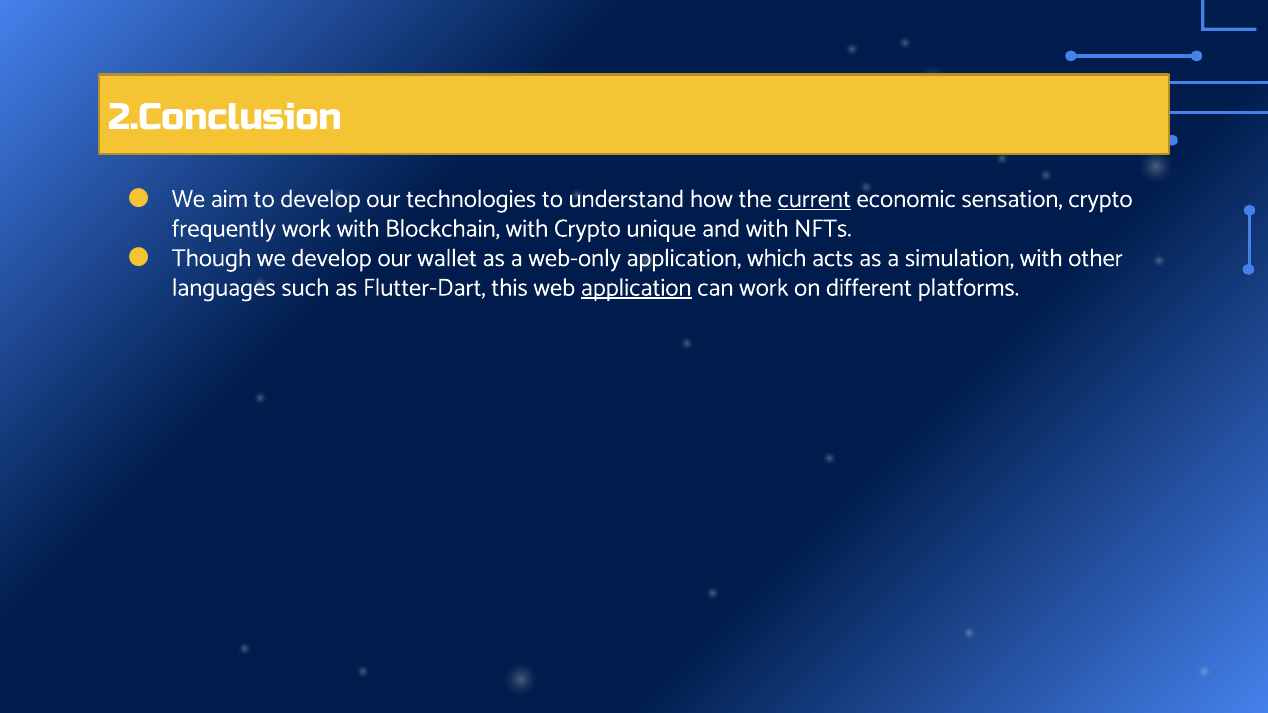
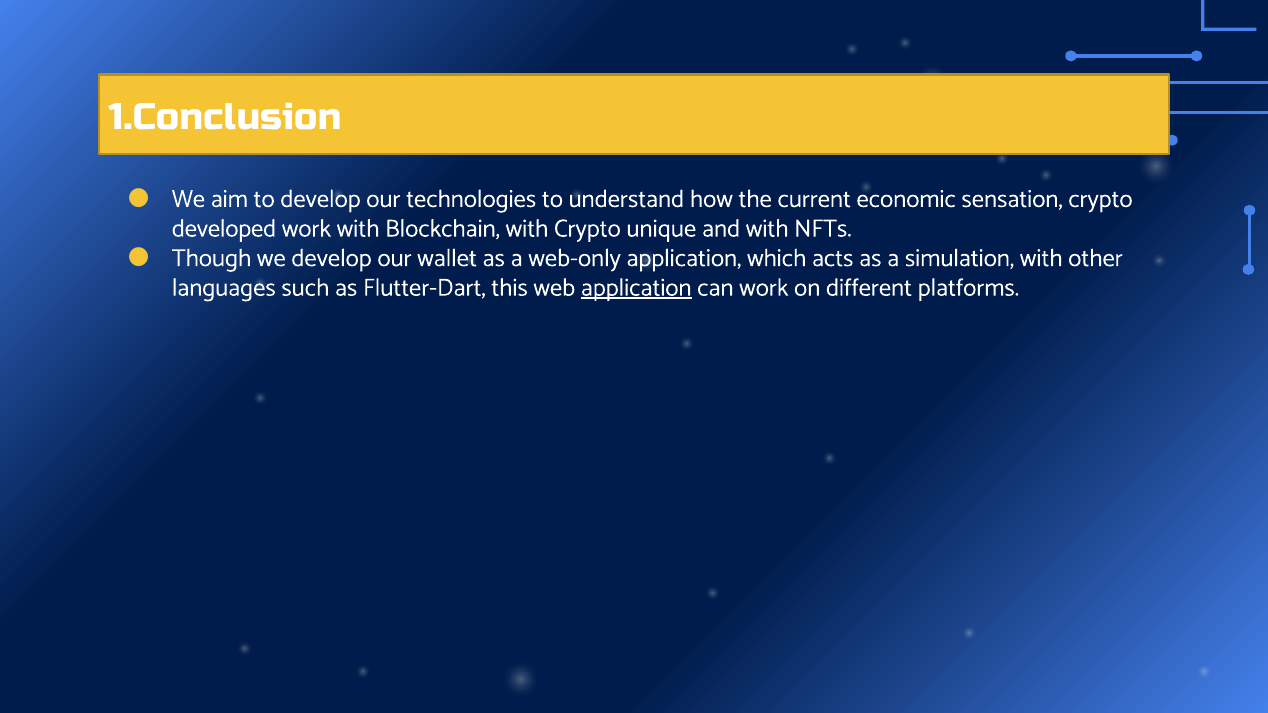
2.Conclusion: 2.Conclusion -> 1.Conclusion
current underline: present -> none
frequently: frequently -> developed
